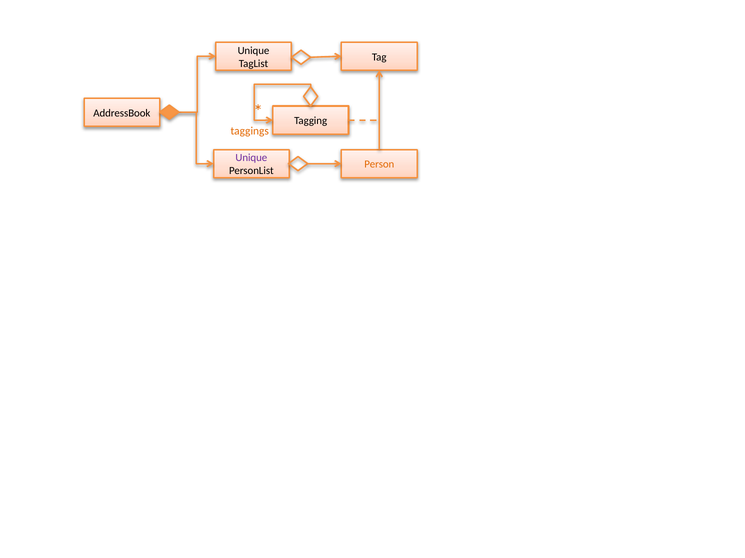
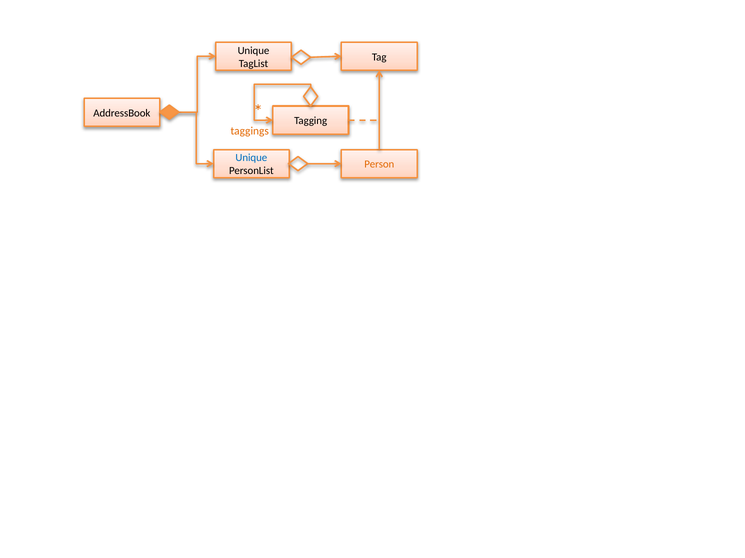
Unique at (251, 158) colour: purple -> blue
